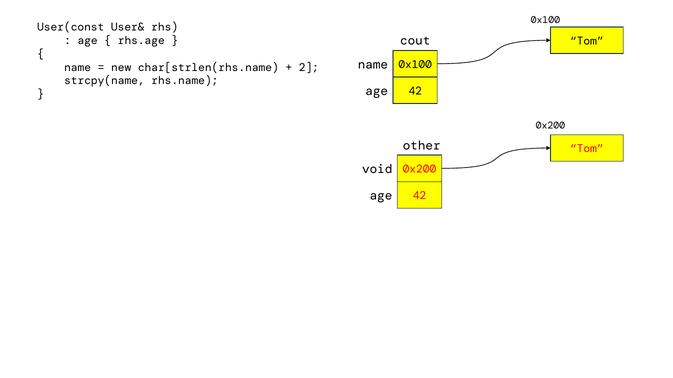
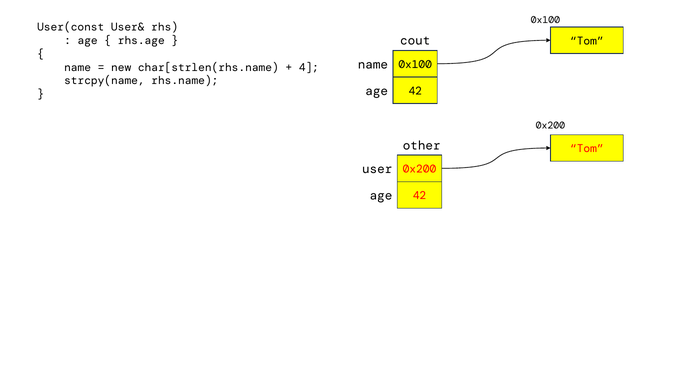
2: 2 -> 4
void: void -> user
